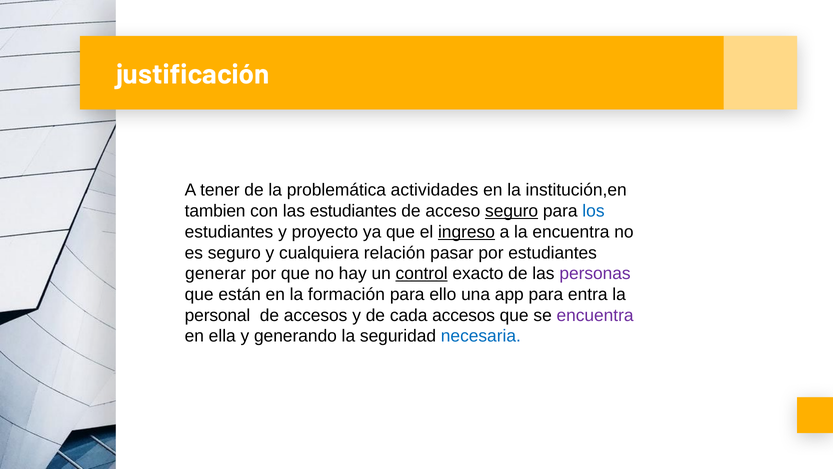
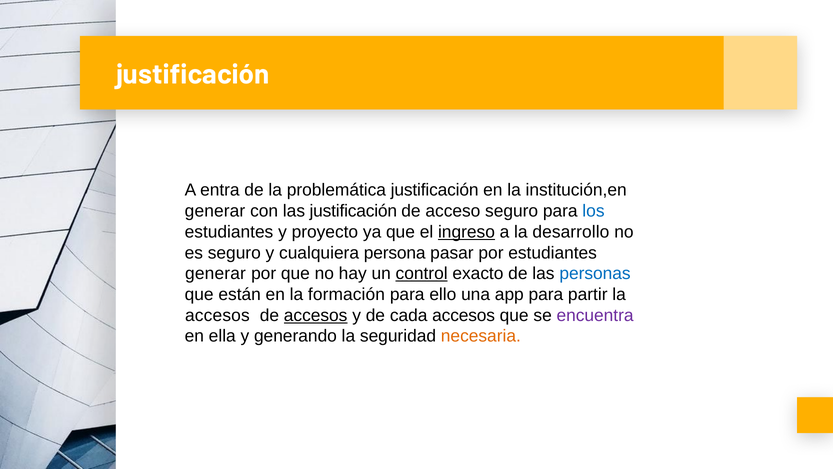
tener: tener -> entra
problemática actividades: actividades -> justificación
tambien at (215, 211): tambien -> generar
las estudiantes: estudiantes -> justificación
seguro at (512, 211) underline: present -> none
la encuentra: encuentra -> desarrollo
relación: relación -> persona
personas colour: purple -> blue
entra: entra -> partir
personal at (218, 315): personal -> accesos
accesos at (316, 315) underline: none -> present
necesaria colour: blue -> orange
